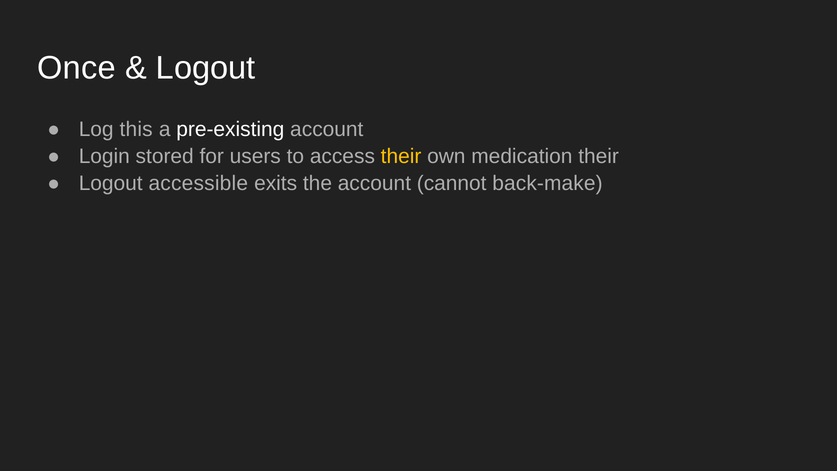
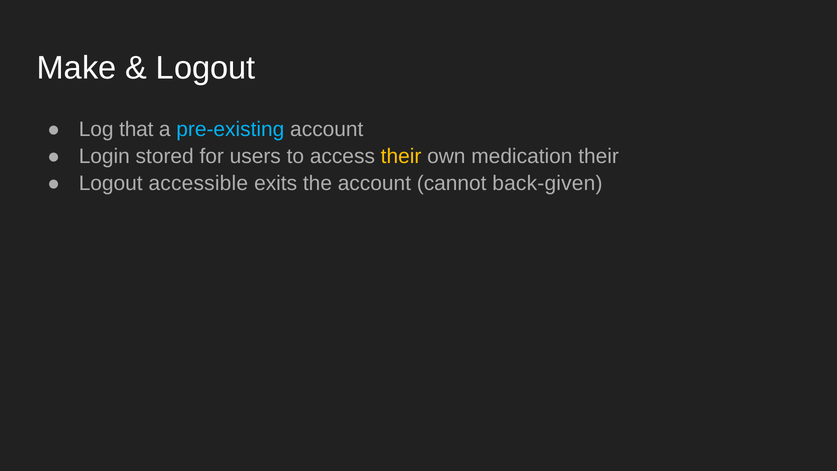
Once: Once -> Make
this: this -> that
pre-existing colour: white -> light blue
back-make: back-make -> back-given
